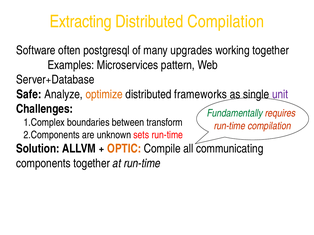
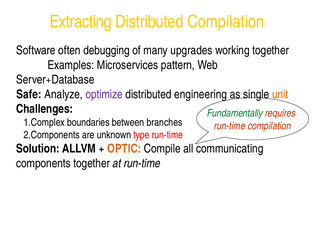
postgresql: postgresql -> debugging
optimize colour: orange -> purple
frameworks: frameworks -> engineering
unit colour: purple -> orange
transform: transform -> branches
sets: sets -> type
